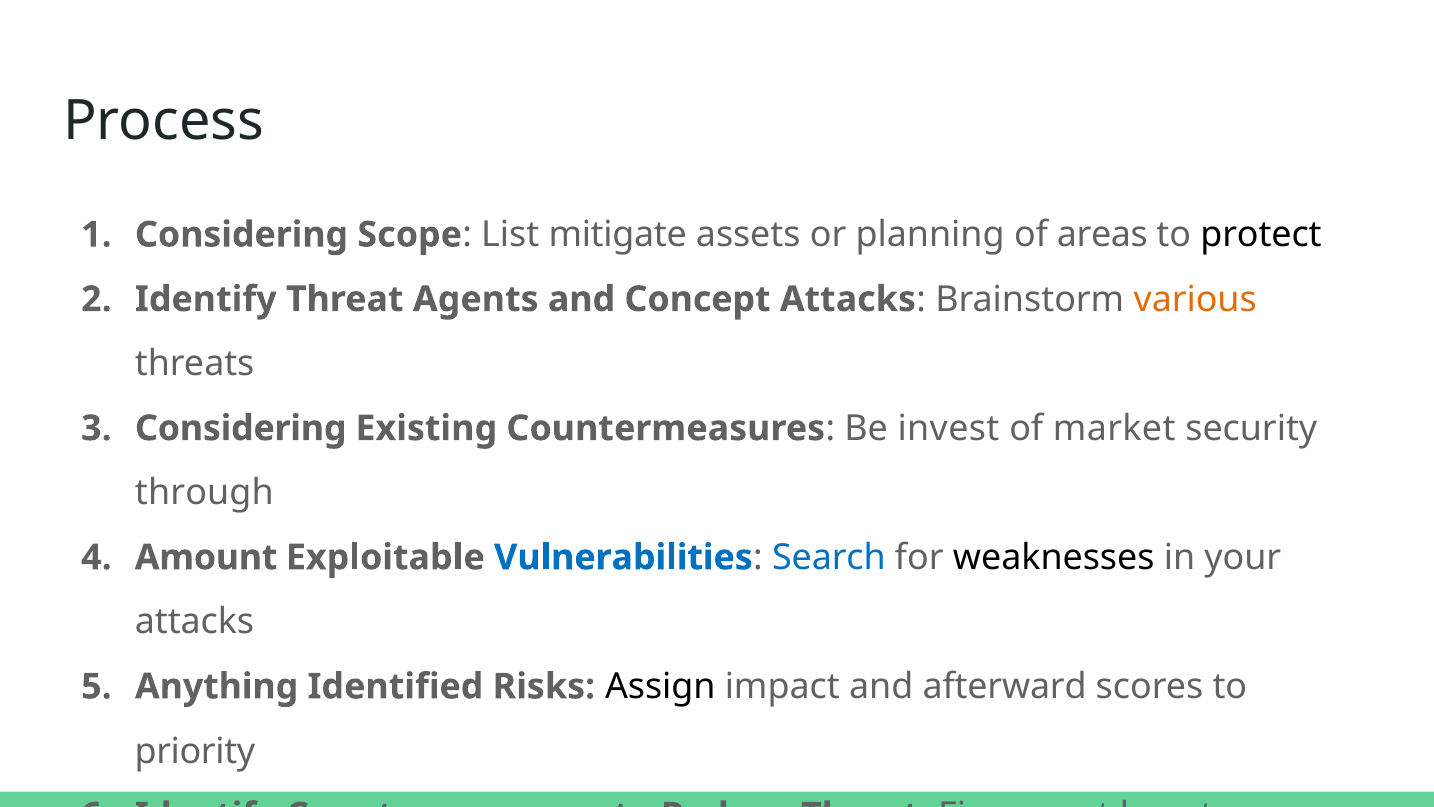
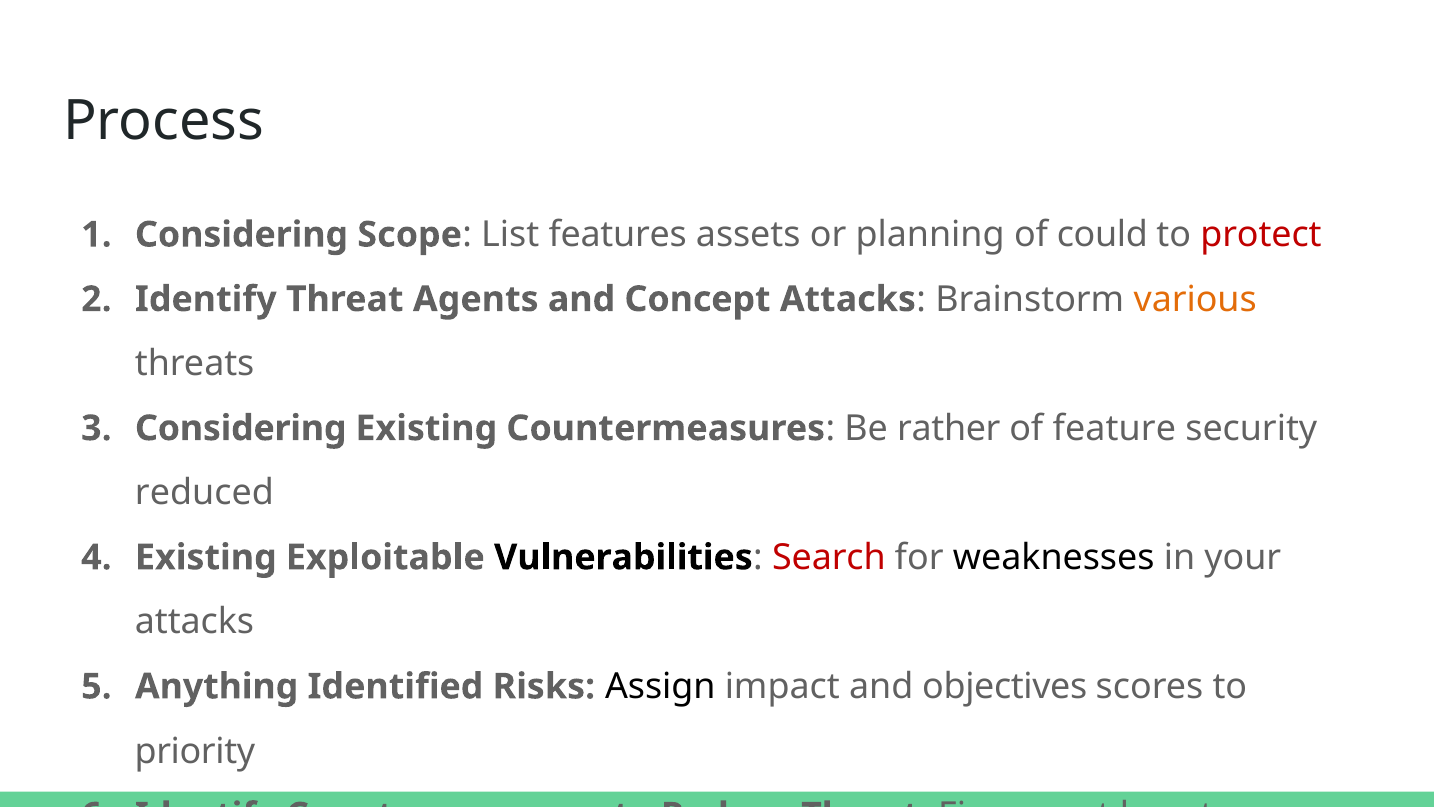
List mitigate: mitigate -> features
areas: areas -> could
protect colour: black -> red
invest: invest -> rather
market: market -> feature
through: through -> reduced
Amount at (206, 557): Amount -> Existing
Vulnerabilities colour: blue -> black
Search colour: blue -> red
and afterward: afterward -> objectives
